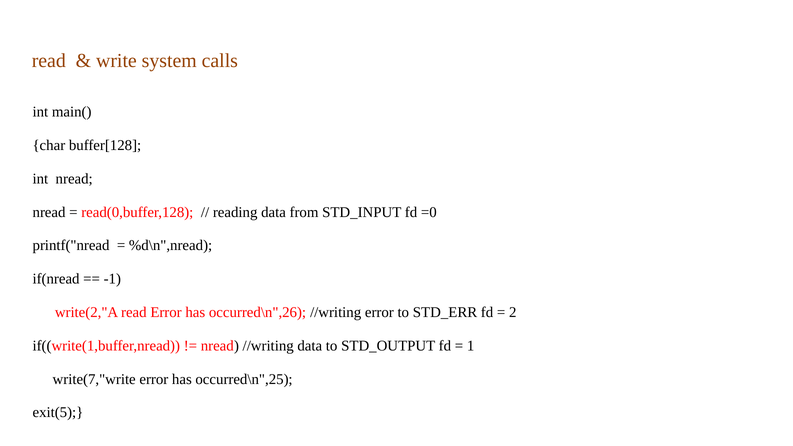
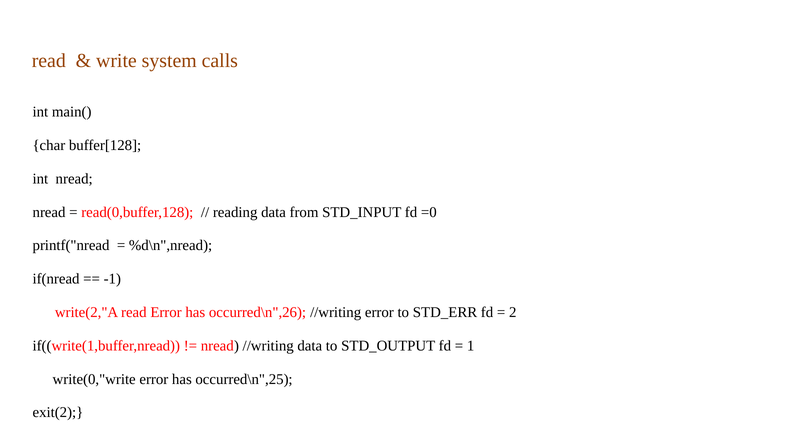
write(7,"write: write(7,"write -> write(0,"write
exit(5: exit(5 -> exit(2
